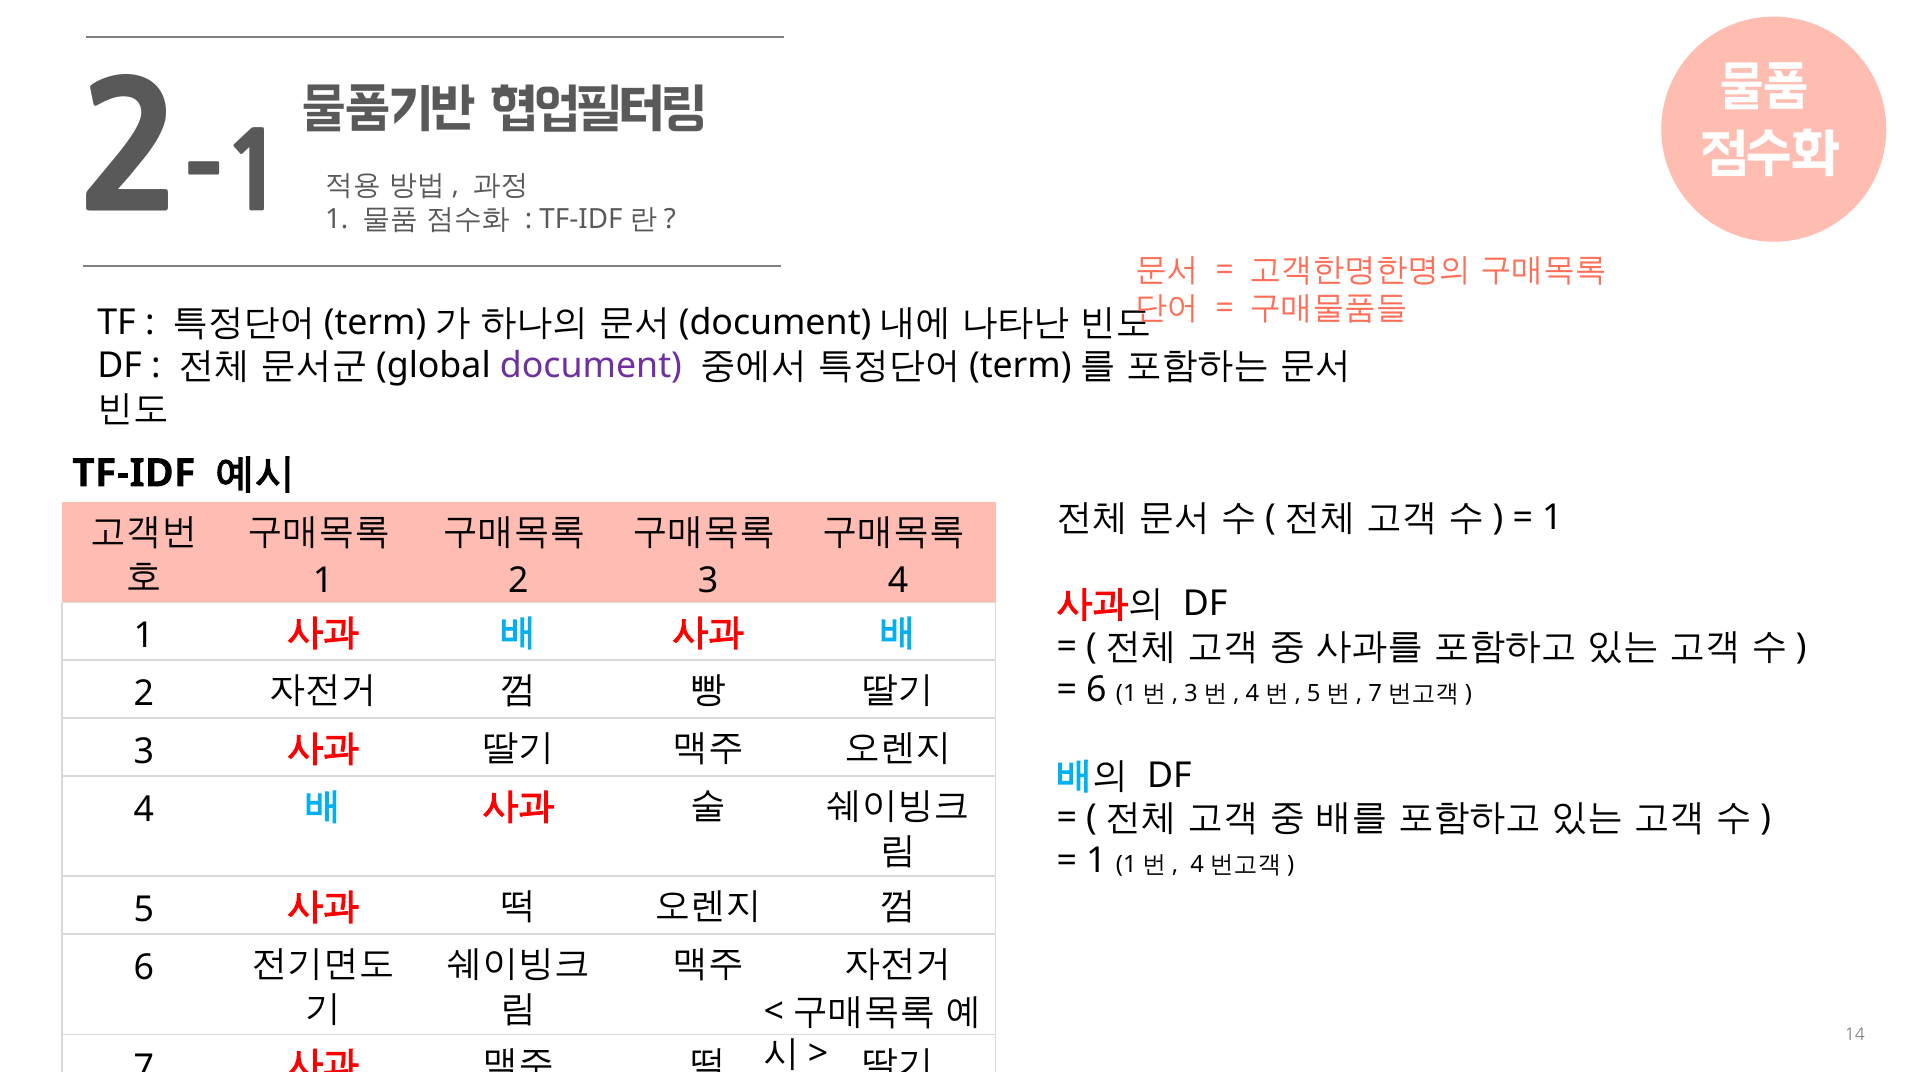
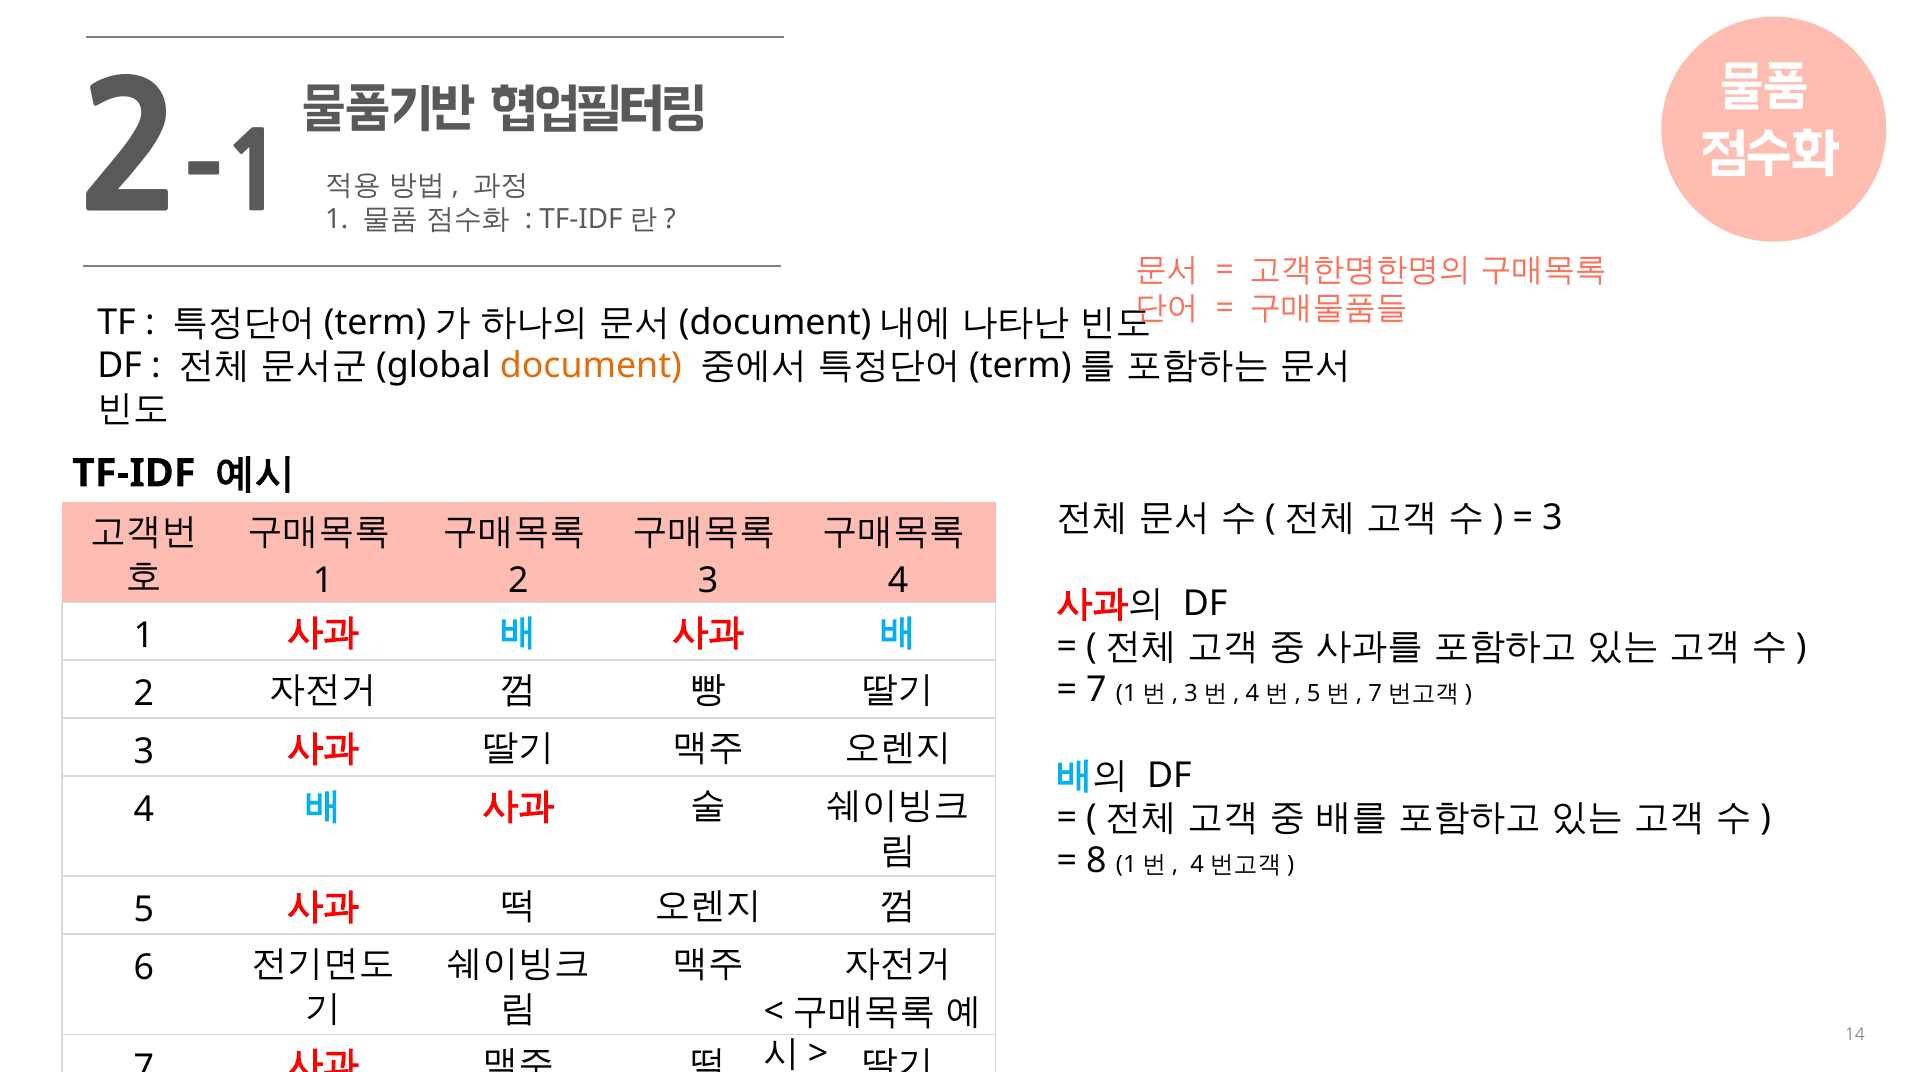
document colour: purple -> orange
1 at (1552, 518): 1 -> 3
6 at (1096, 689): 6 -> 7
1 at (1096, 861): 1 -> 8
